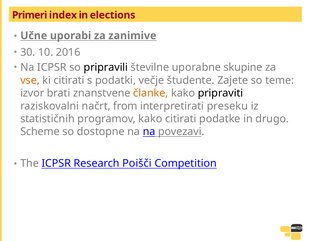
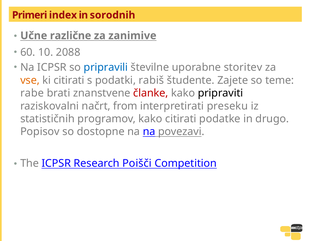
elections: elections -> sorodnih
uporabi: uporabi -> različne
30: 30 -> 60
2016: 2016 -> 2088
pripravili colour: black -> blue
skupine: skupine -> storitev
večje: večje -> rabiš
izvor: izvor -> rabe
članke colour: orange -> red
Scheme: Scheme -> Popisov
